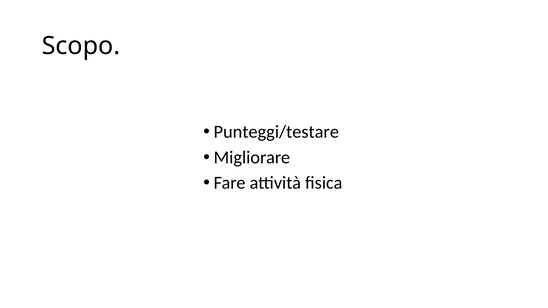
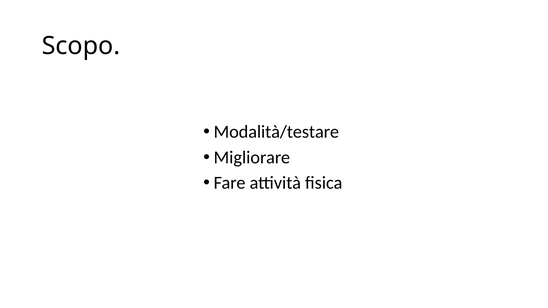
Punteggi/testare: Punteggi/testare -> Modalità/testare
